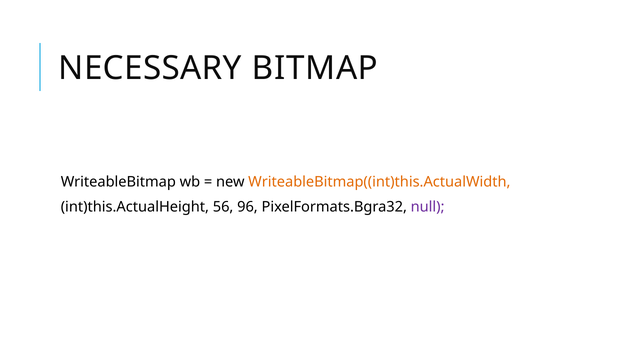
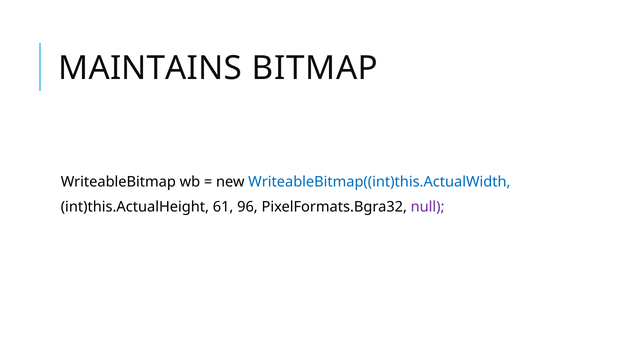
NECESSARY: NECESSARY -> MAINTAINS
WriteableBitmap((int)this.ActualWidth colour: orange -> blue
56: 56 -> 61
